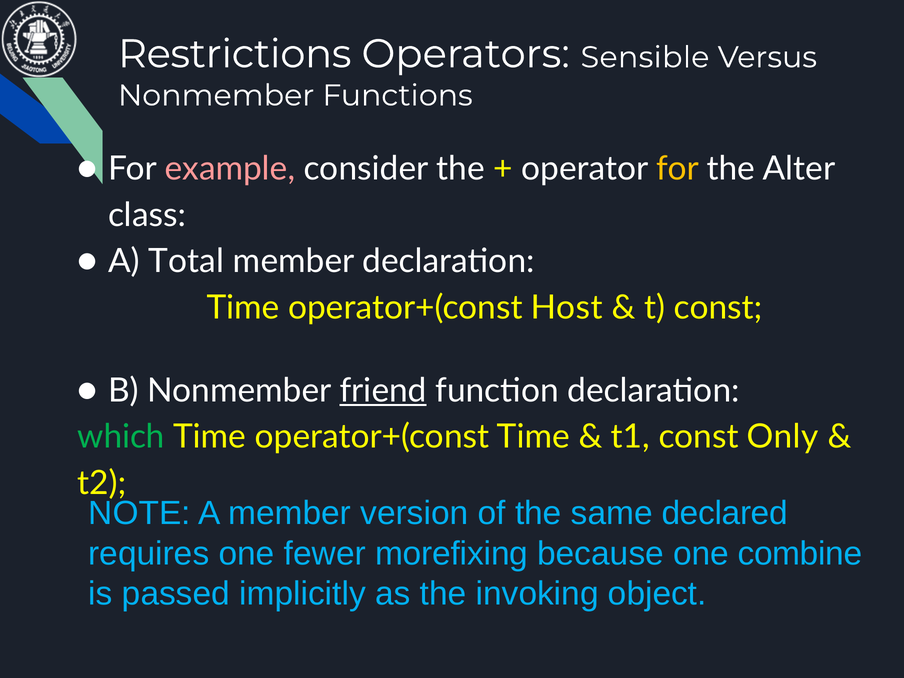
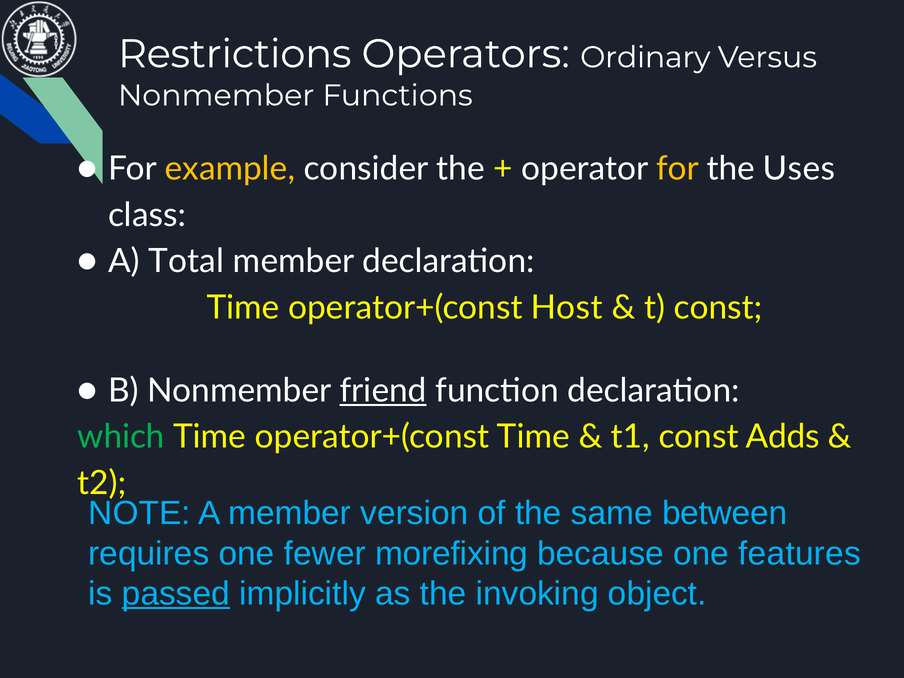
Sensible: Sensible -> Ordinary
example colour: pink -> yellow
Alter: Alter -> Uses
Only: Only -> Adds
declared: declared -> between
combine: combine -> features
passed underline: none -> present
